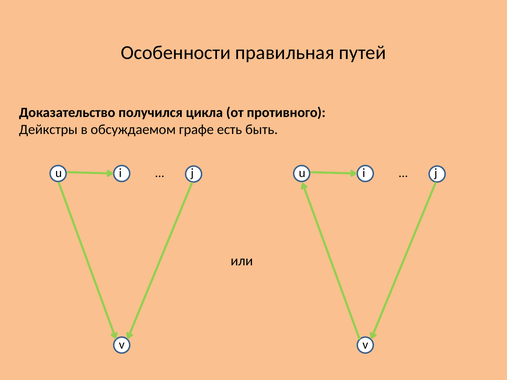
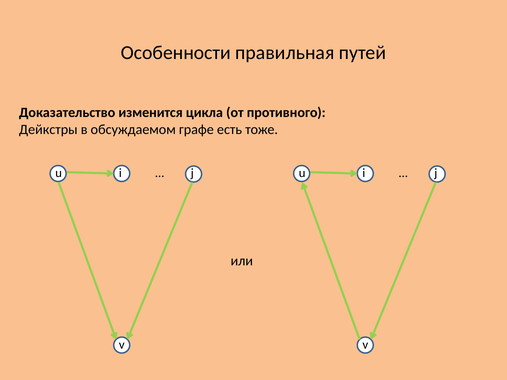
получился: получился -> изменится
быть: быть -> тоже
